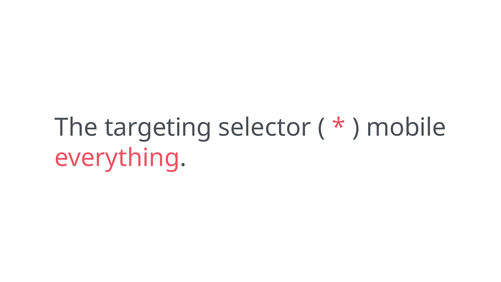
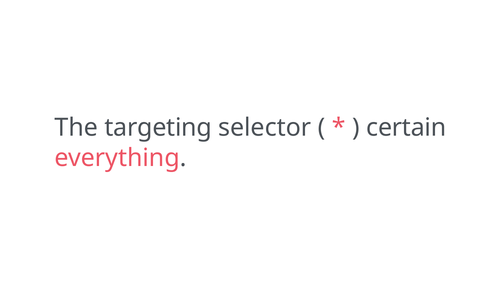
mobile: mobile -> certain
